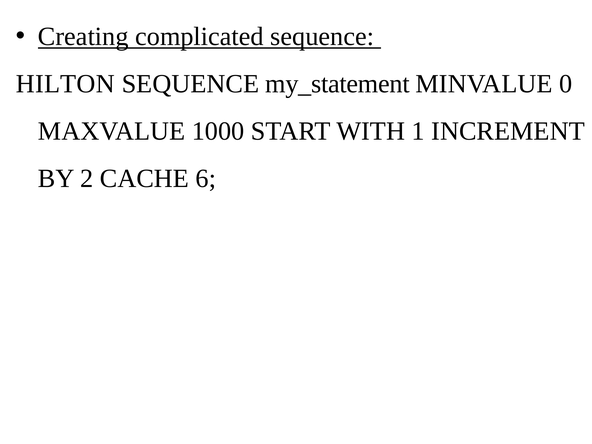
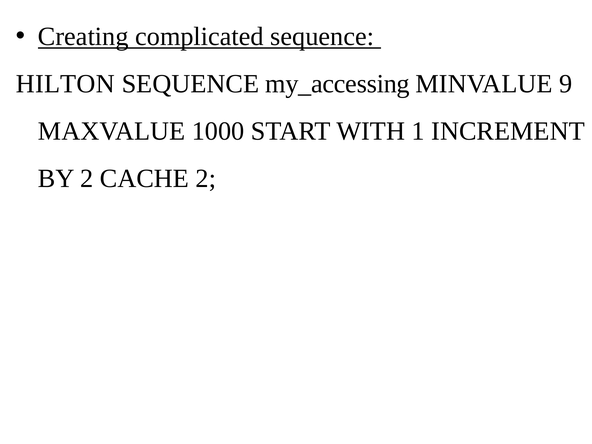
my_statement: my_statement -> my_accessing
0: 0 -> 9
CACHE 6: 6 -> 2
